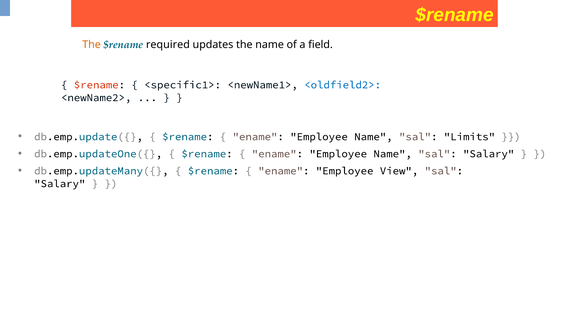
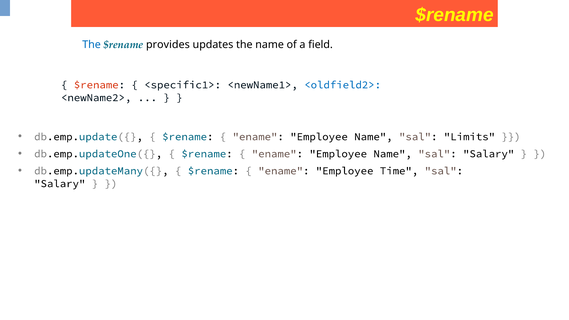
The at (92, 45) colour: orange -> blue
required: required -> provides
View: View -> Time
